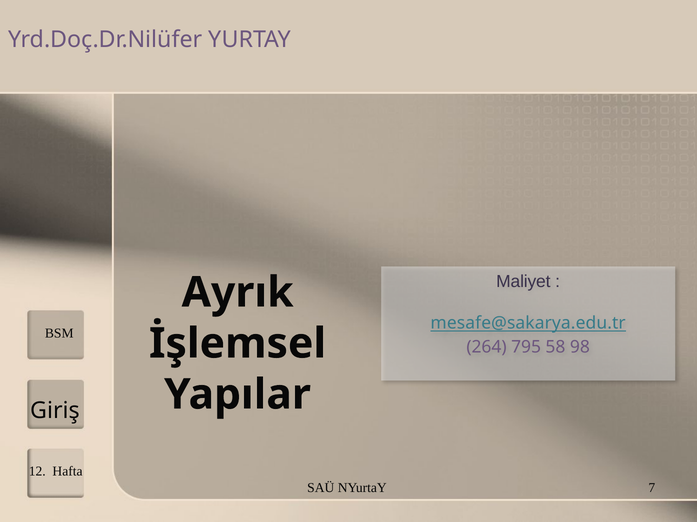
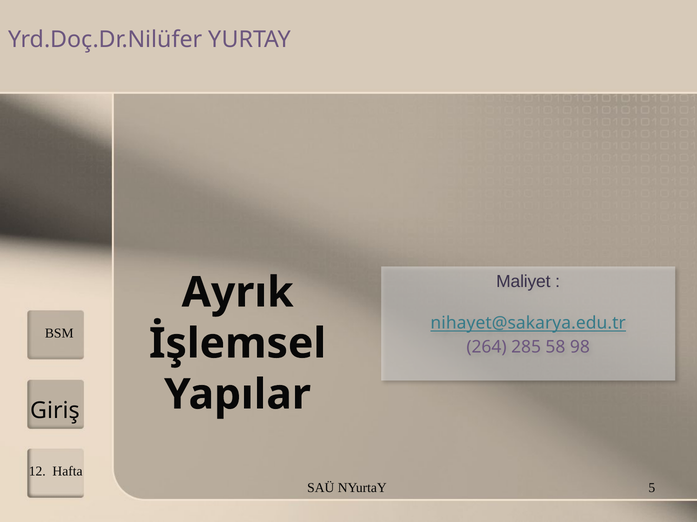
mesafe@sakarya.edu.tr: mesafe@sakarya.edu.tr -> nihayet@sakarya.edu.tr
795: 795 -> 285
7: 7 -> 5
